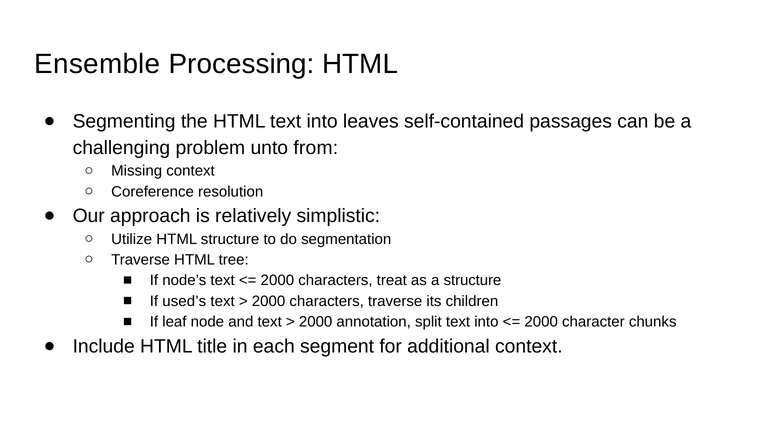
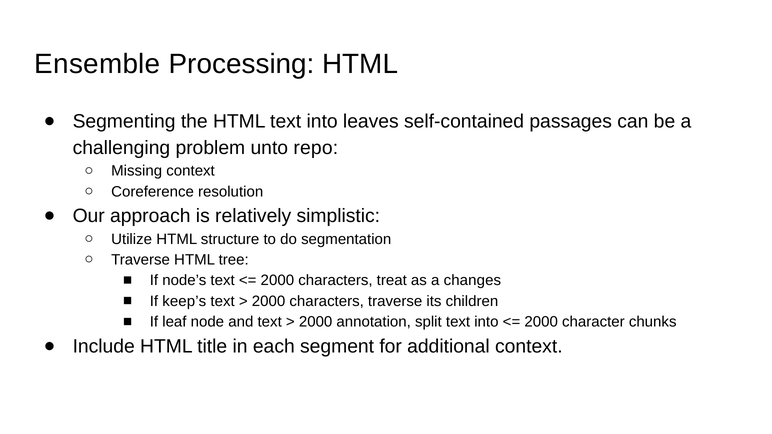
from: from -> repo
a structure: structure -> changes
used’s: used’s -> keep’s
